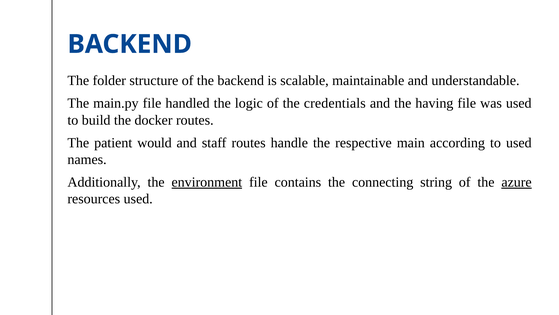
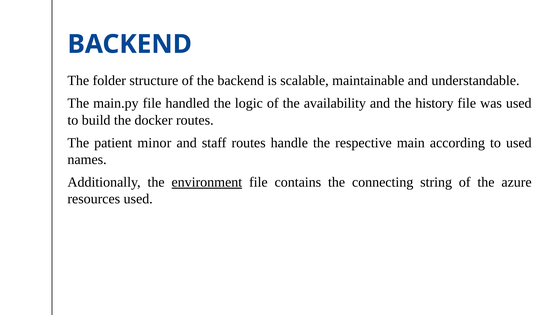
credentials: credentials -> availability
having: having -> history
would: would -> minor
azure underline: present -> none
